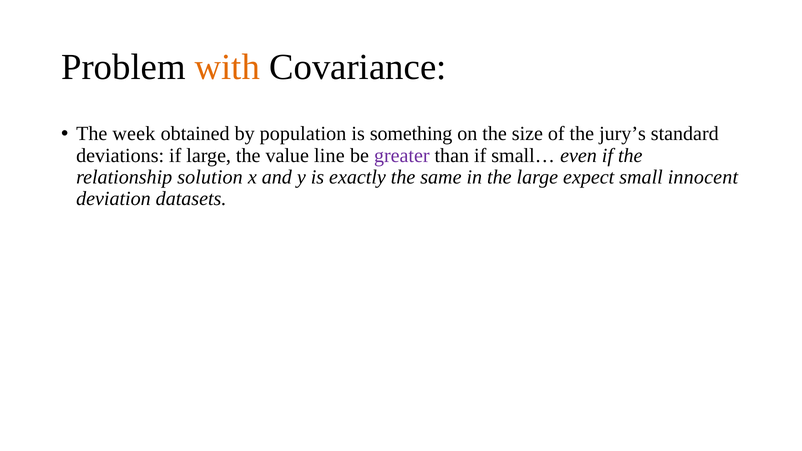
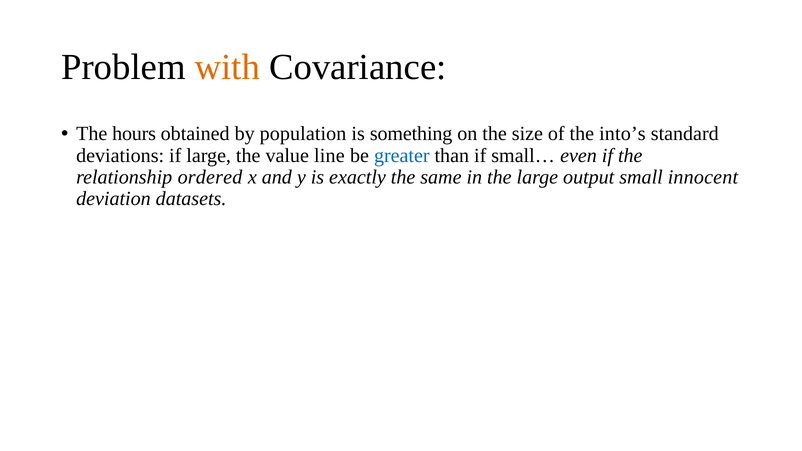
week: week -> hours
jury’s: jury’s -> into’s
greater colour: purple -> blue
solution: solution -> ordered
expect: expect -> output
